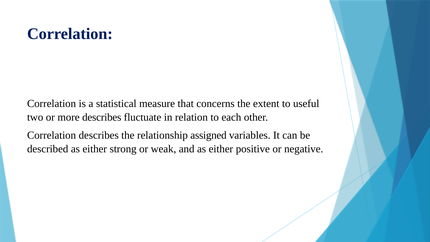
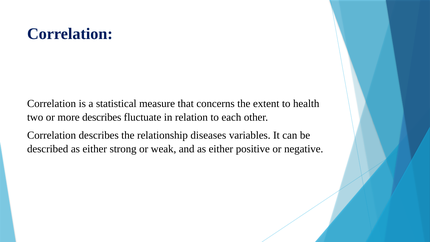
useful: useful -> health
assigned: assigned -> diseases
